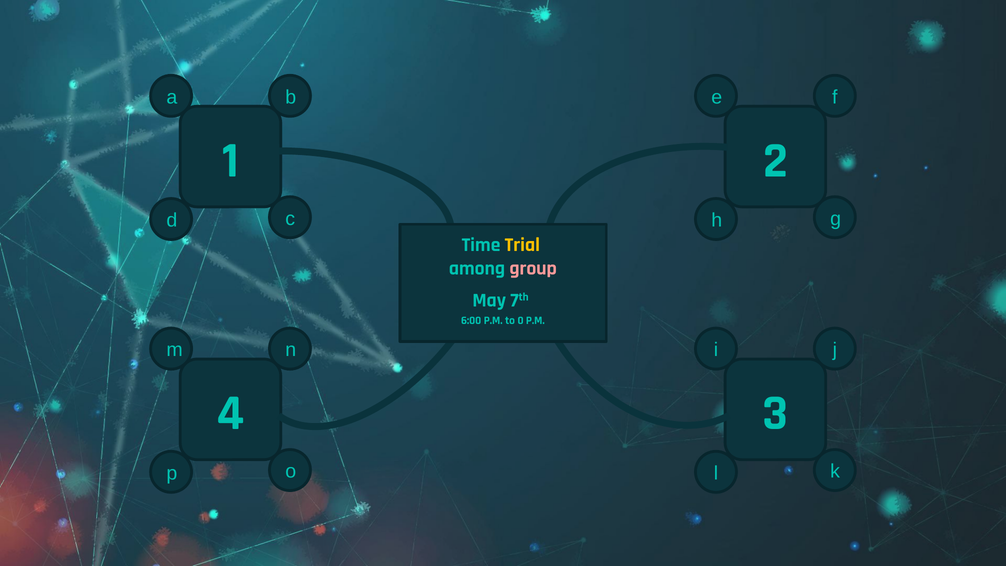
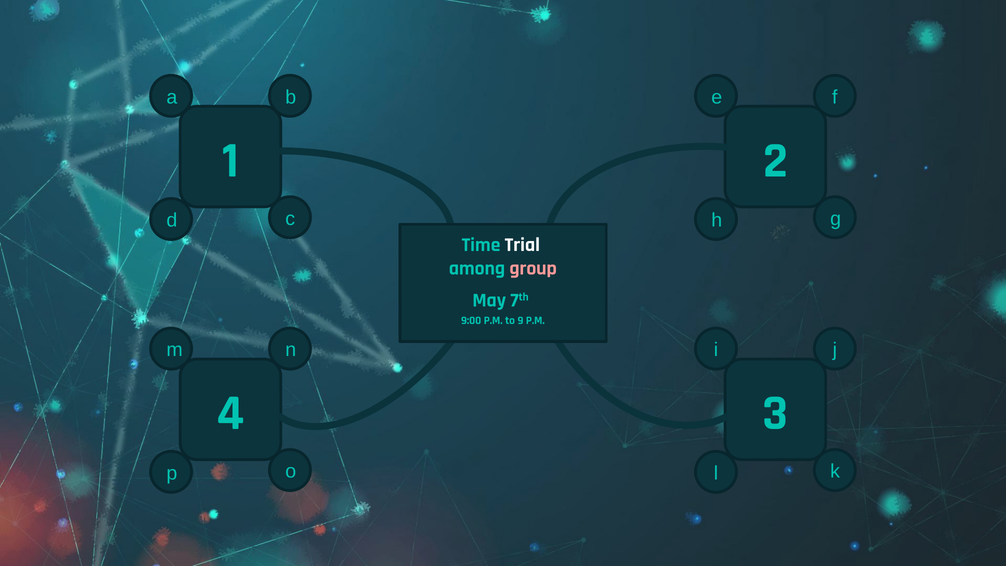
Trial colour: yellow -> white
6:00: 6:00 -> 9:00
0: 0 -> 9
